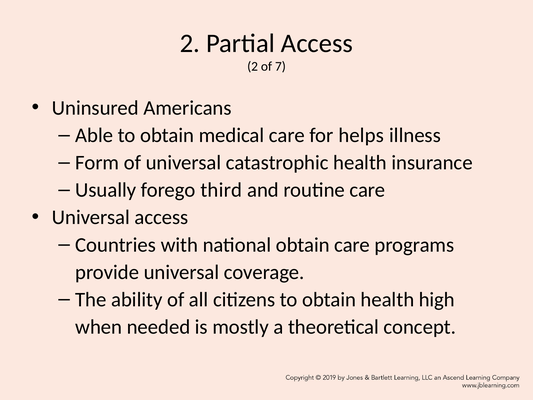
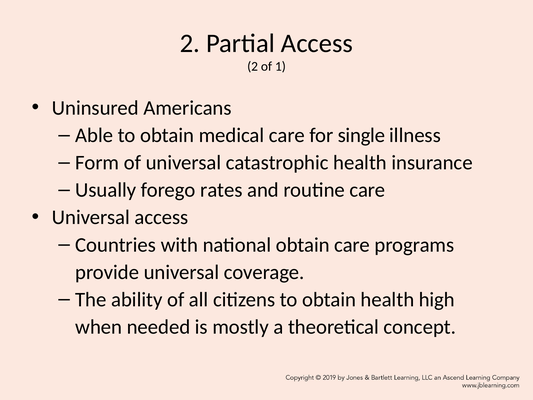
7: 7 -> 1
helps: helps -> single
third: third -> rates
